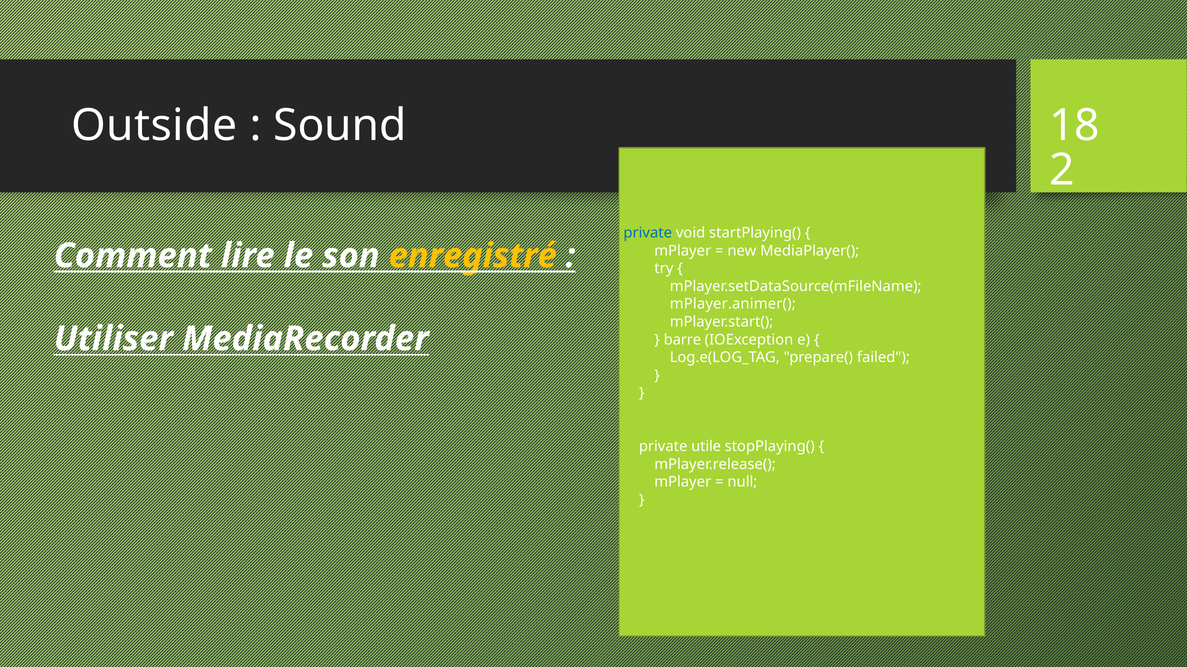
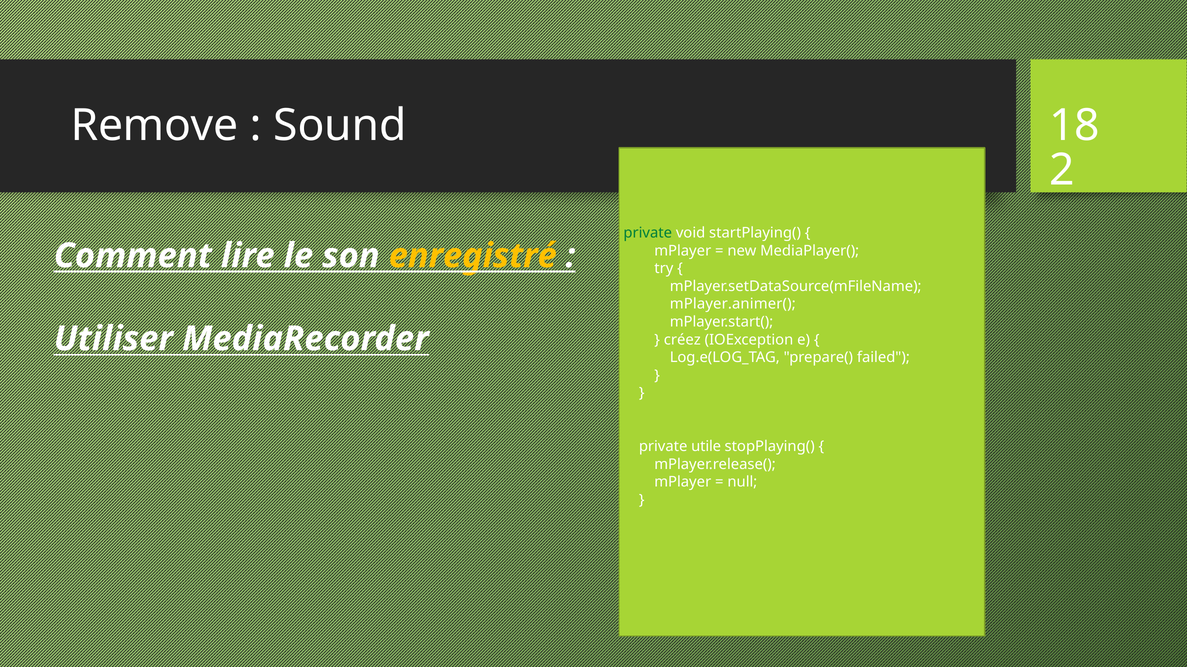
Outside: Outside -> Remove
private at (648, 233) colour: blue -> green
barre: barre -> créez
